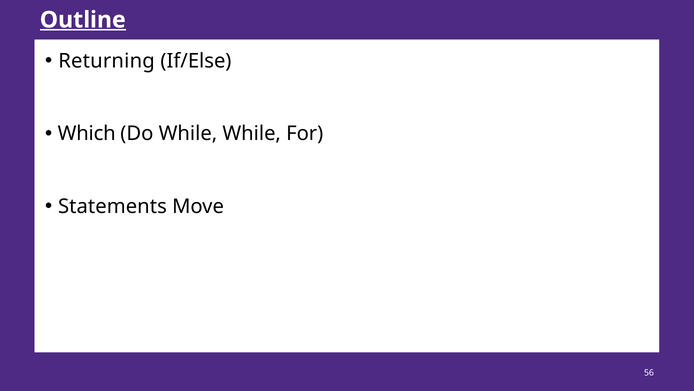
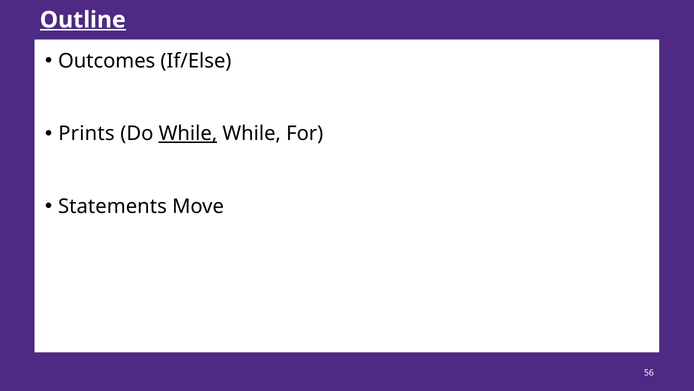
Returning: Returning -> Outcomes
Which: Which -> Prints
While at (188, 133) underline: none -> present
